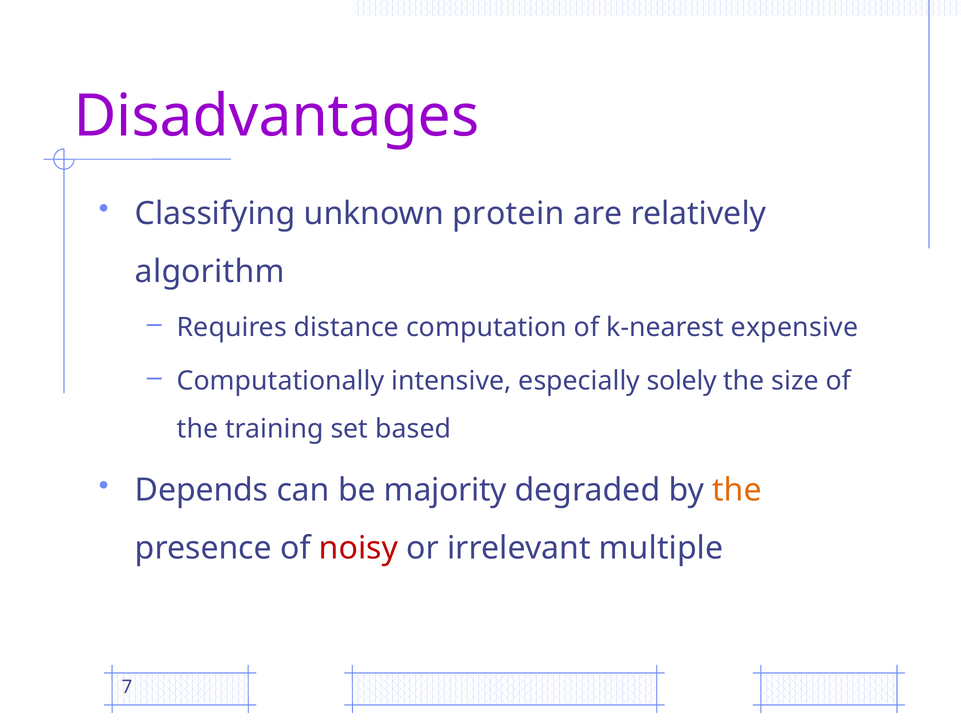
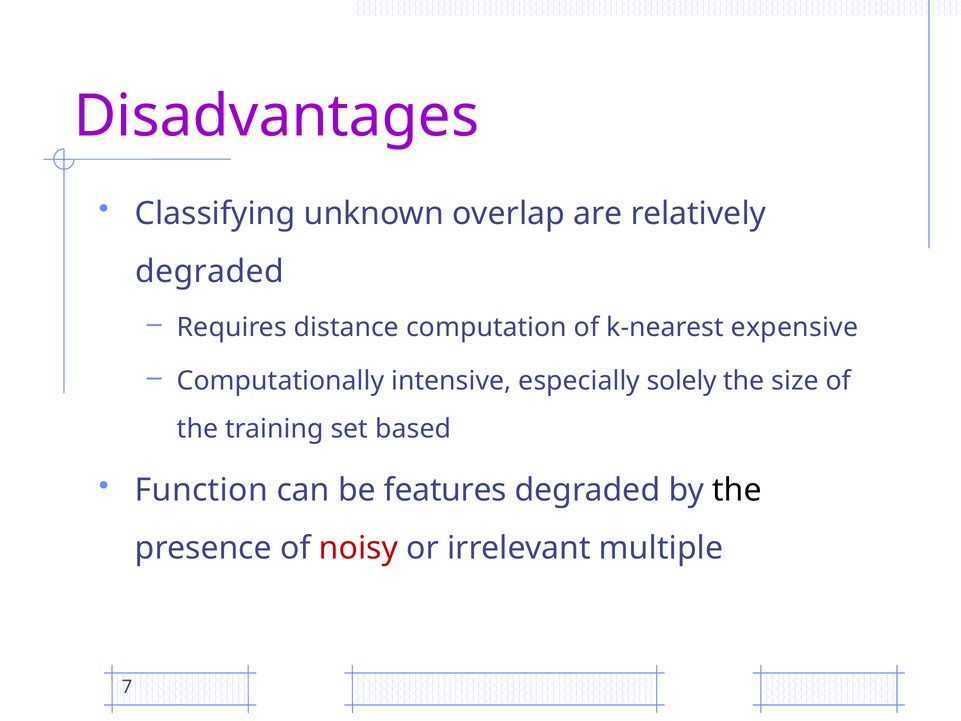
protein: protein -> overlap
algorithm at (210, 271): algorithm -> degraded
Depends: Depends -> Function
majority: majority -> features
the at (737, 490) colour: orange -> black
